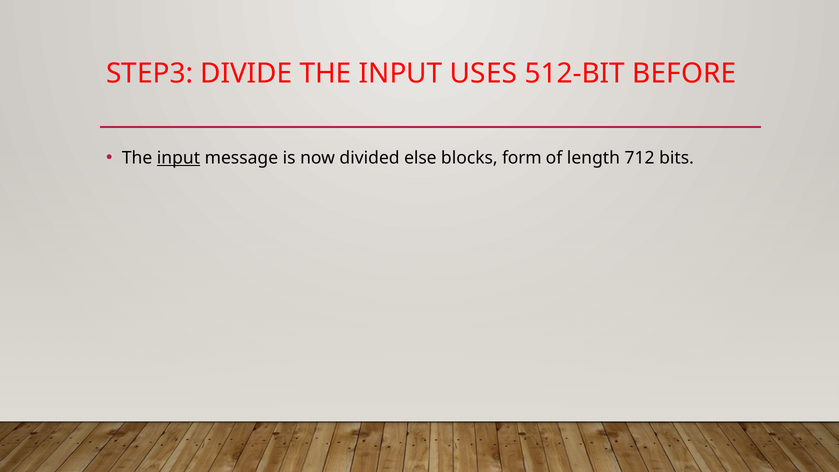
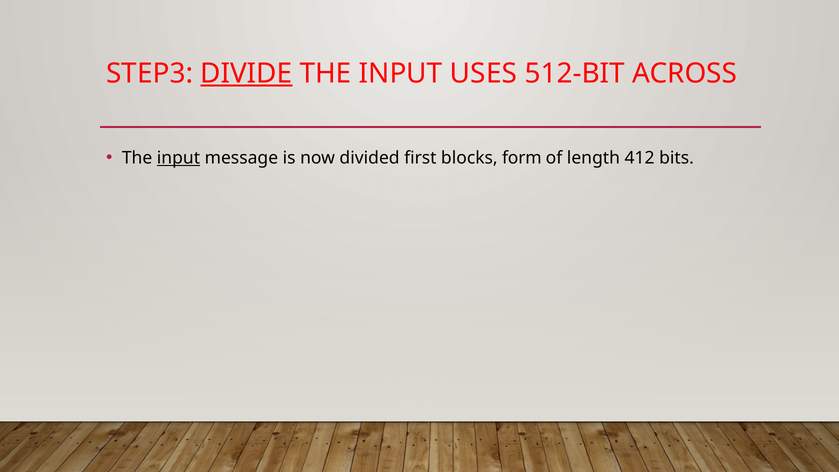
DIVIDE underline: none -> present
BEFORE: BEFORE -> ACROSS
else: else -> first
712: 712 -> 412
